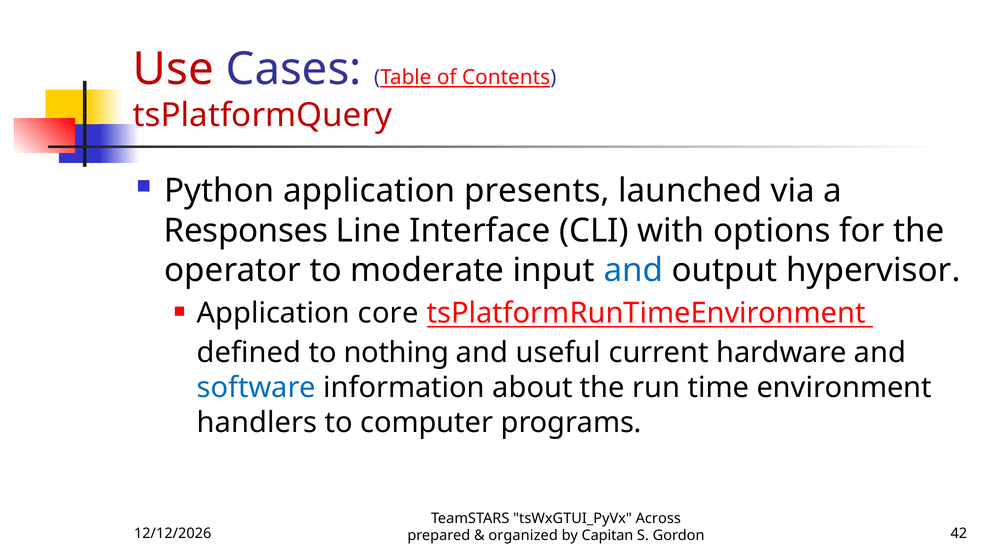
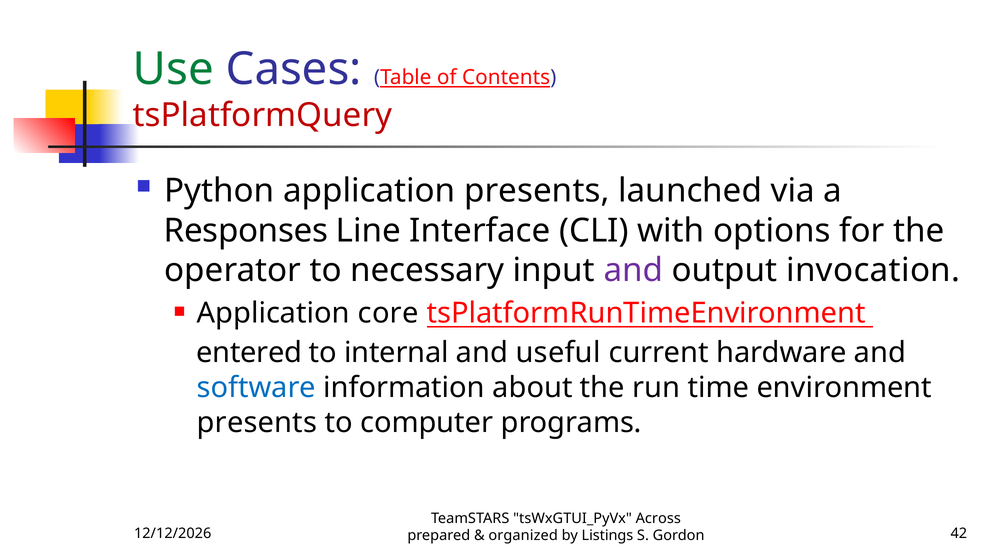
Use colour: red -> green
moderate: moderate -> necessary
and at (633, 271) colour: blue -> purple
hypervisor: hypervisor -> invocation
defined: defined -> entered
nothing: nothing -> internal
handlers at (257, 423): handlers -> presents
Capitan: Capitan -> Listings
